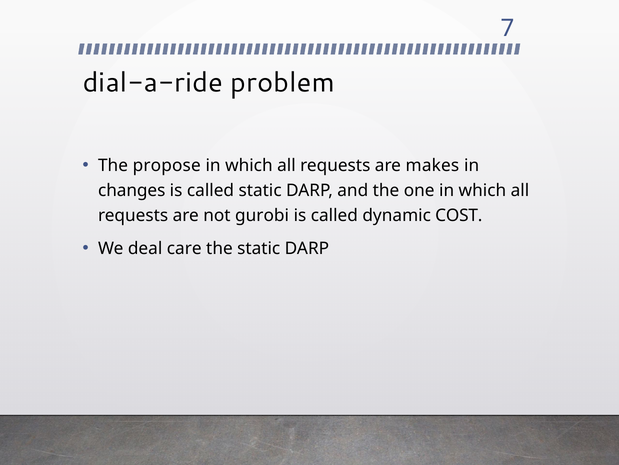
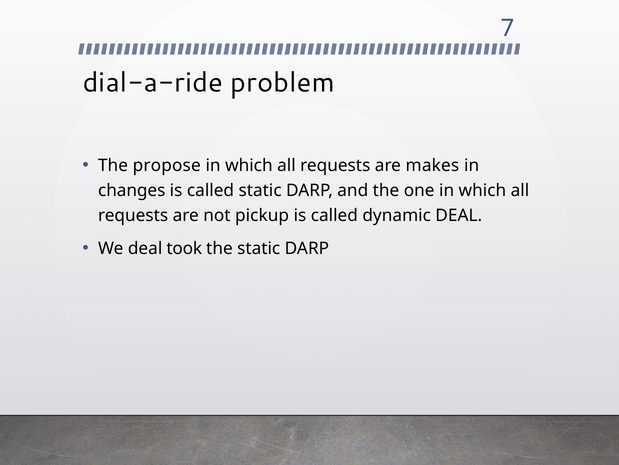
gurobi: gurobi -> pickup
dynamic COST: COST -> DEAL
care: care -> took
